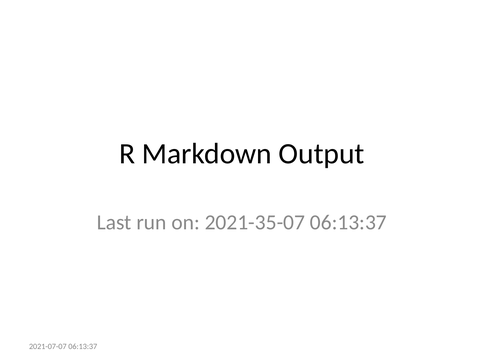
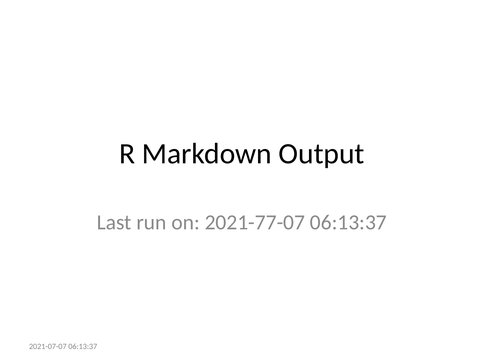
2021-35-07: 2021-35-07 -> 2021-77-07
